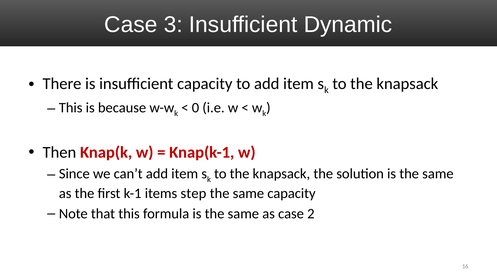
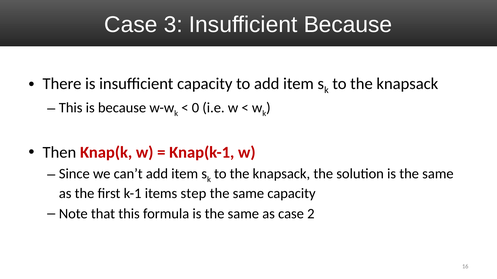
Insufficient Dynamic: Dynamic -> Because
